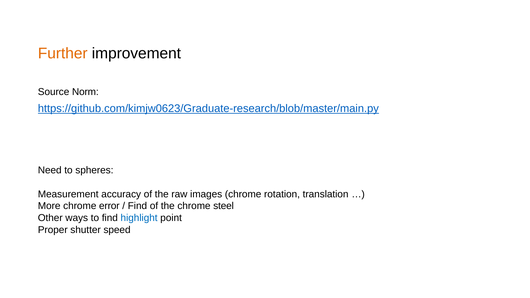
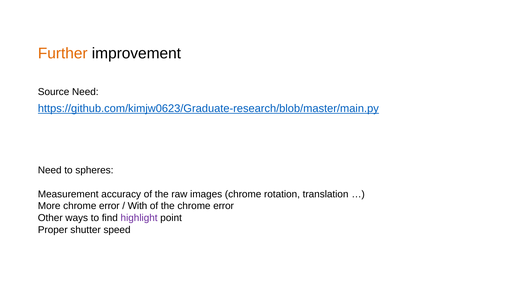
Source Norm: Norm -> Need
Find at (137, 206): Find -> With
the chrome steel: steel -> error
highlight colour: blue -> purple
